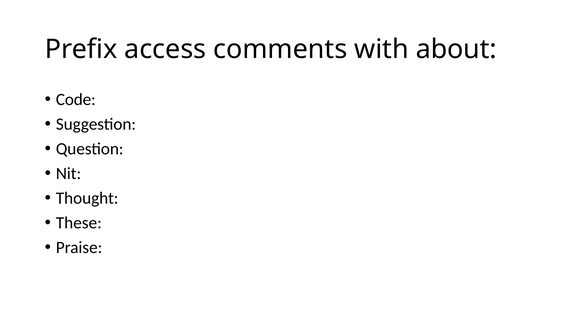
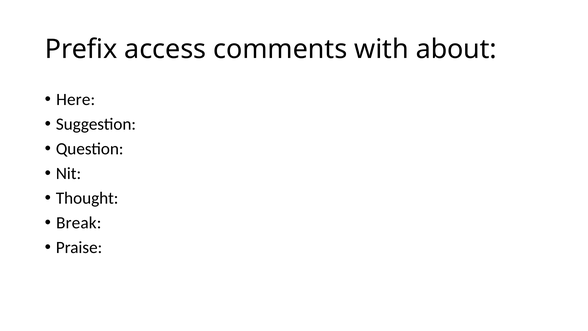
Code: Code -> Here
These: These -> Break
